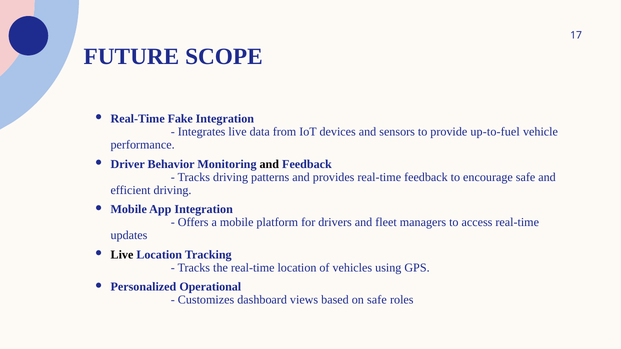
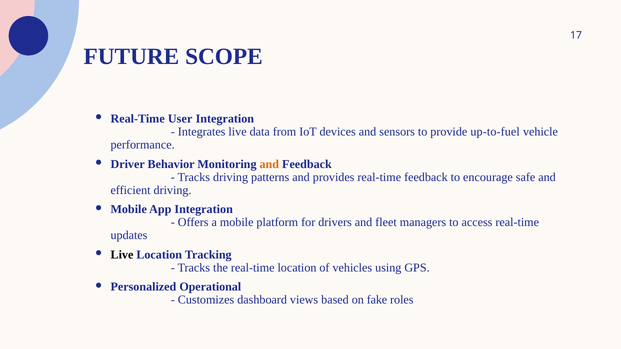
Fake: Fake -> User
and at (269, 164) colour: black -> orange
on safe: safe -> fake
